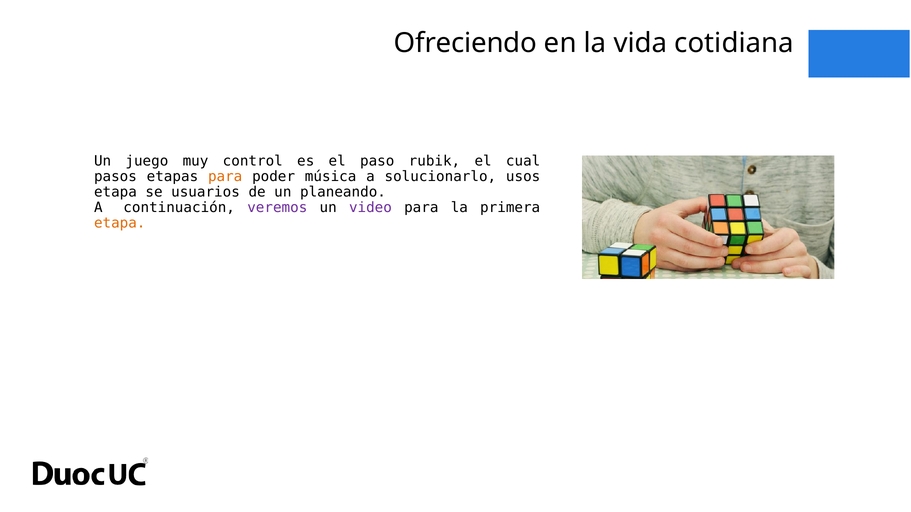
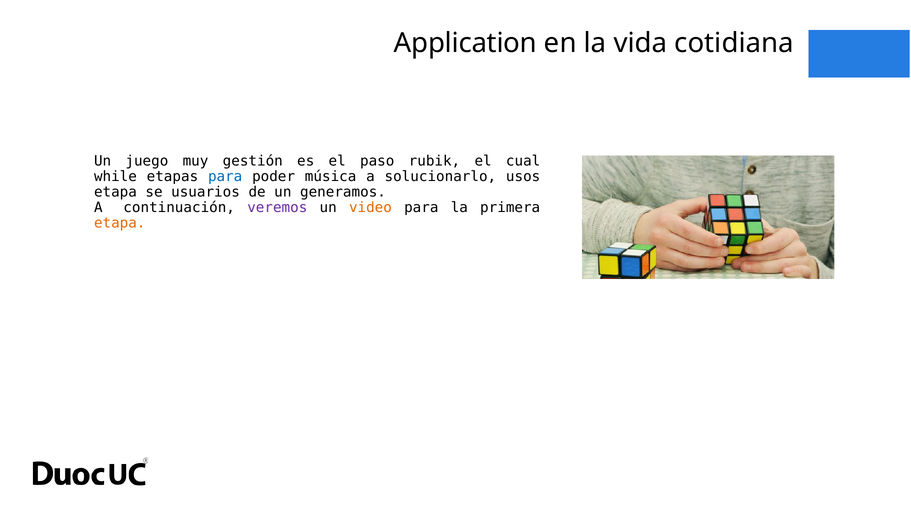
Ofreciendo: Ofreciendo -> Application
control: control -> gestión
pasos: pasos -> while
para at (225, 177) colour: orange -> blue
planeando: planeando -> generamos
video colour: purple -> orange
